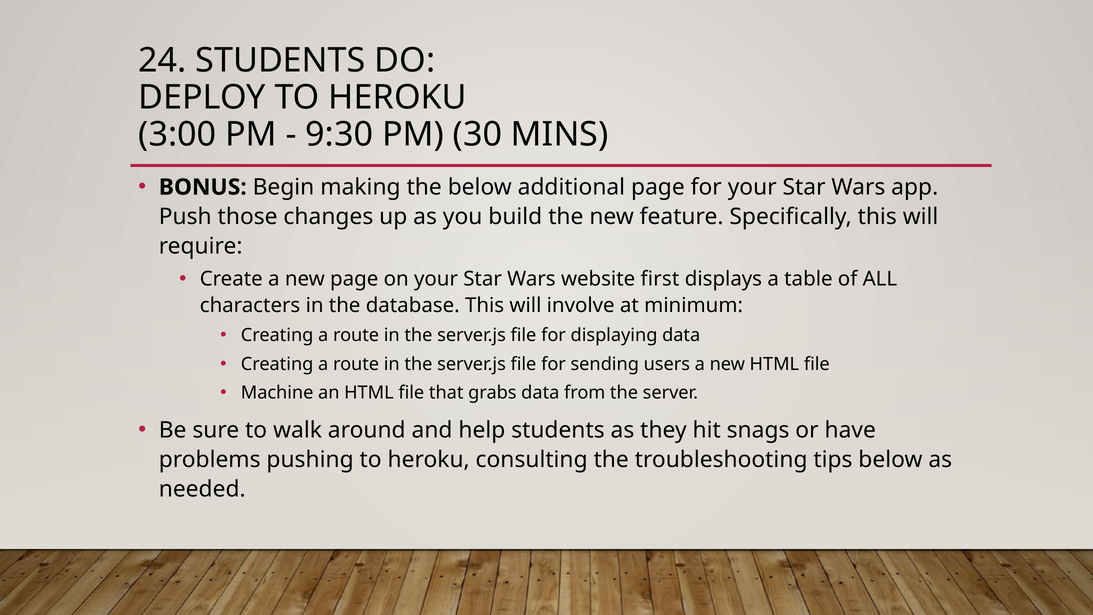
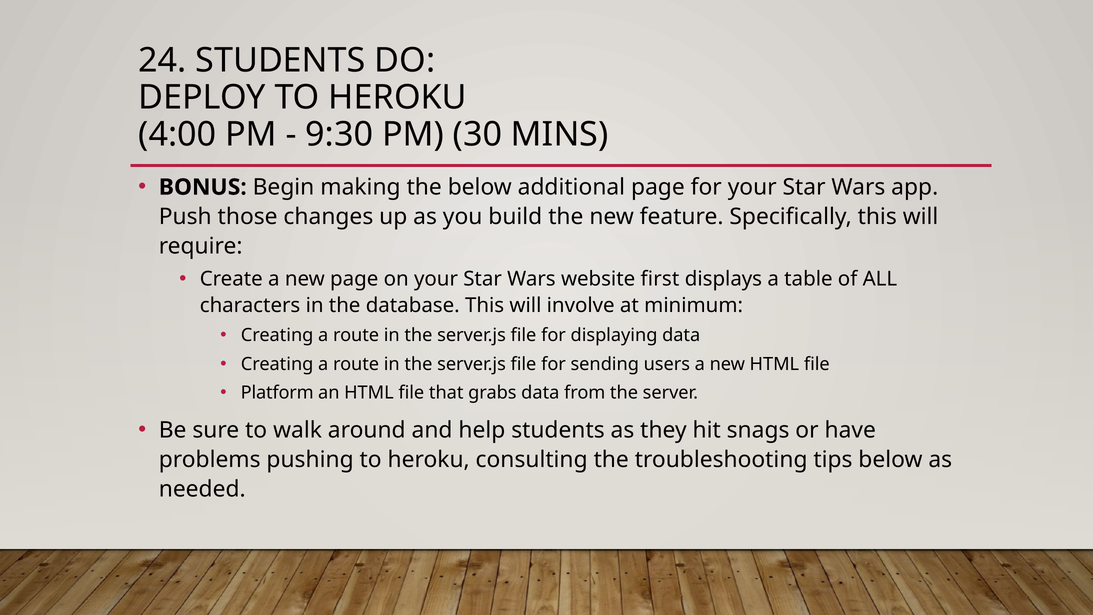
3:00: 3:00 -> 4:00
Machine: Machine -> Platform
